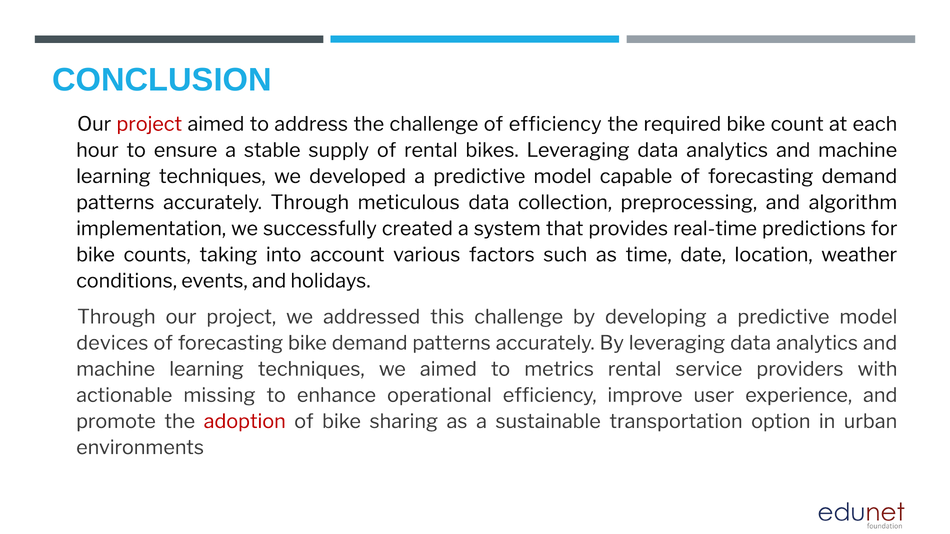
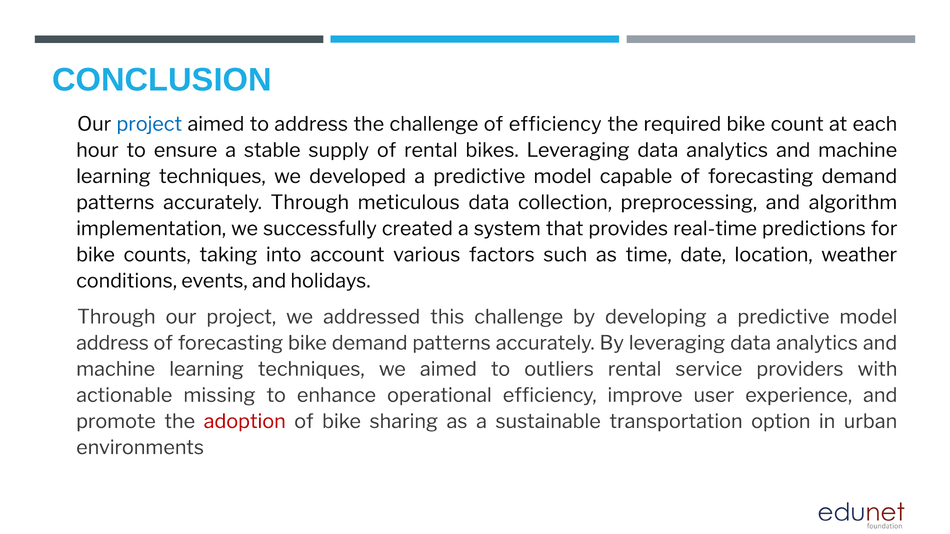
project at (149, 124) colour: red -> blue
devices at (112, 343): devices -> address
metrics: metrics -> outliers
